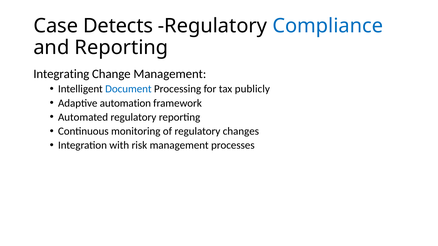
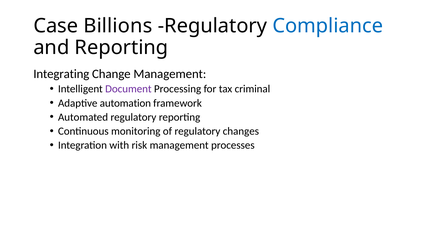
Detects: Detects -> Billions
Document colour: blue -> purple
publicly: publicly -> criminal
